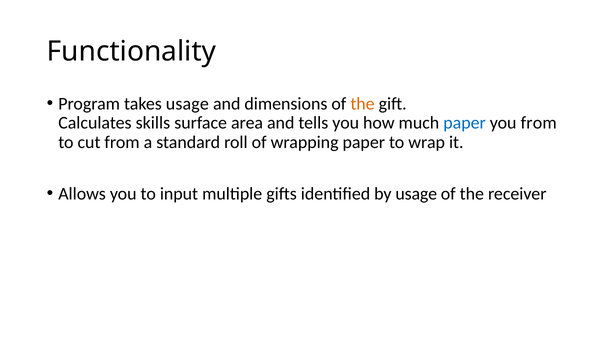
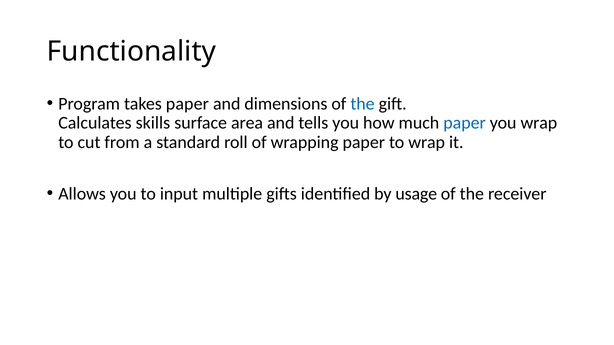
takes usage: usage -> paper
the at (363, 104) colour: orange -> blue
you from: from -> wrap
